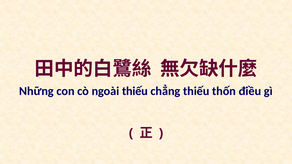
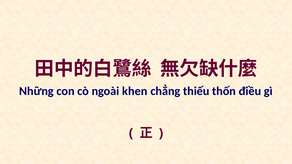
ngoài thiếu: thiếu -> khen
